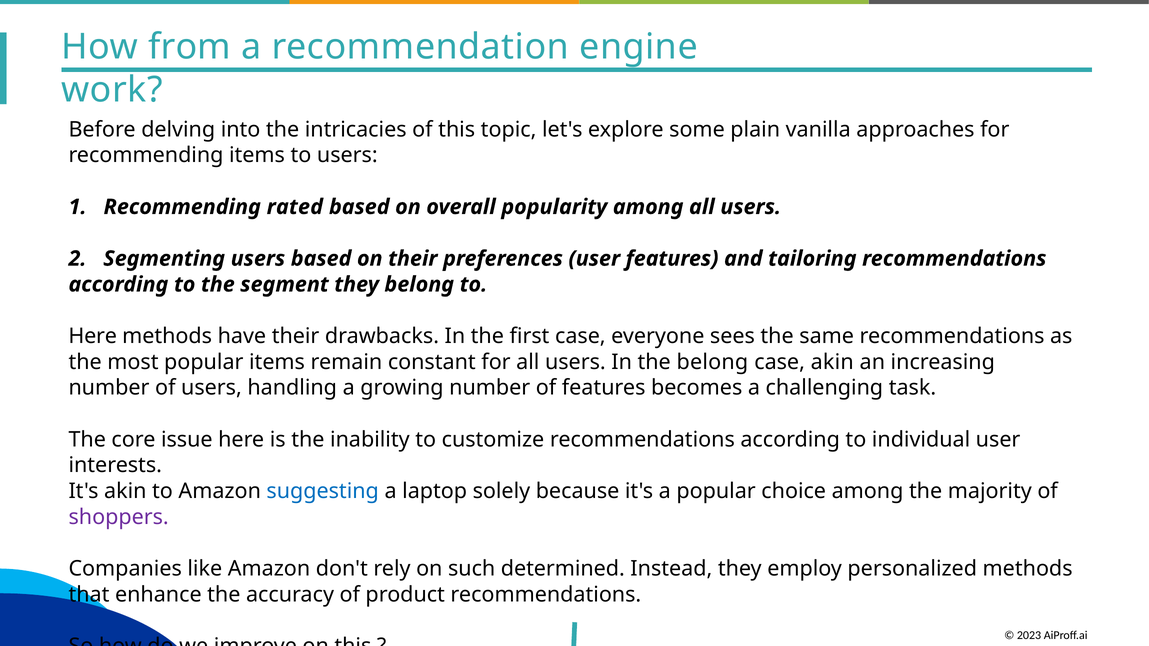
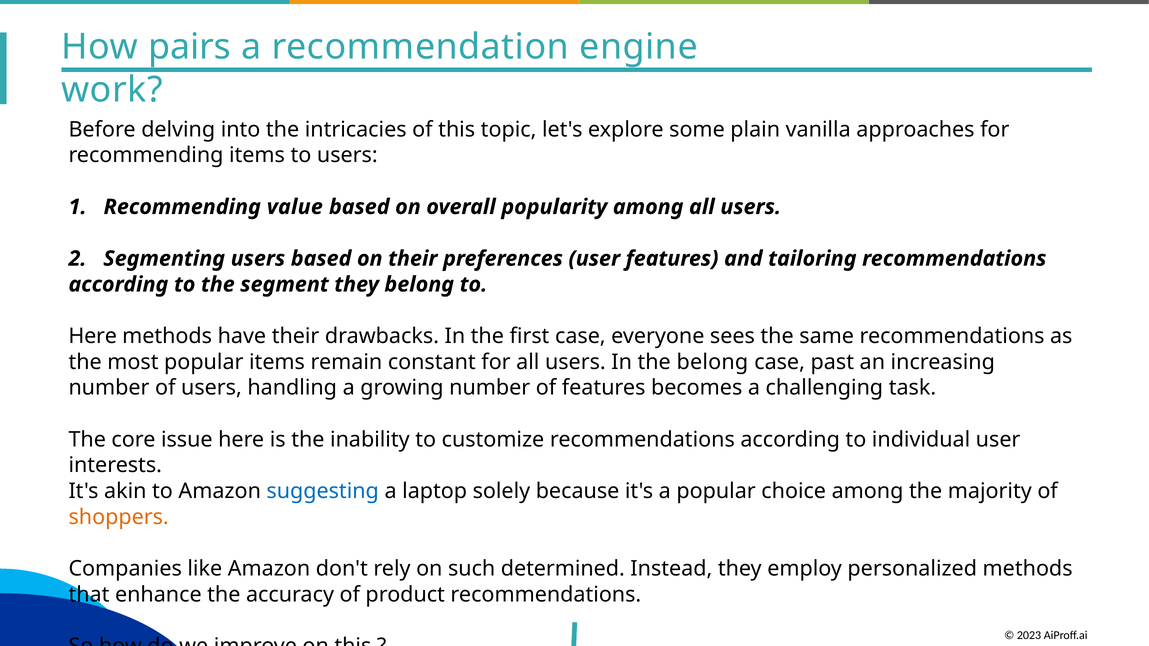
from: from -> pairs
rated: rated -> value
case akin: akin -> past
shoppers colour: purple -> orange
